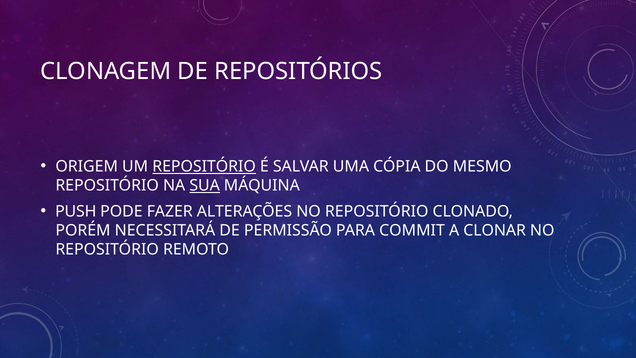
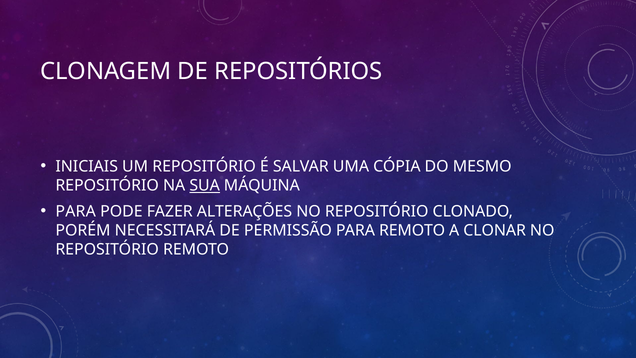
ORIGEM: ORIGEM -> INICIAIS
REPOSITÓRIO at (204, 167) underline: present -> none
PUSH at (76, 211): PUSH -> PARA
PARA COMMIT: COMMIT -> REMOTO
